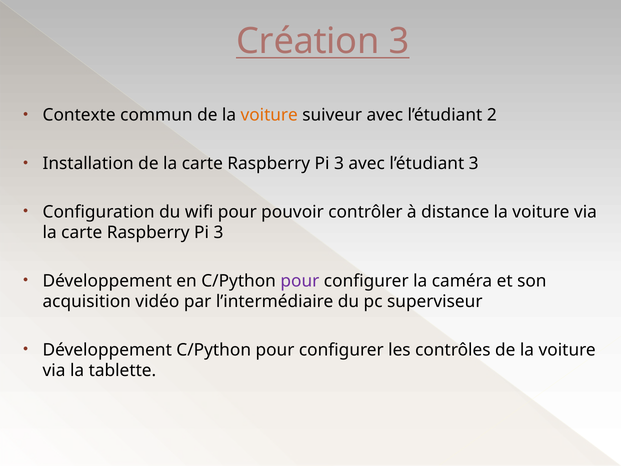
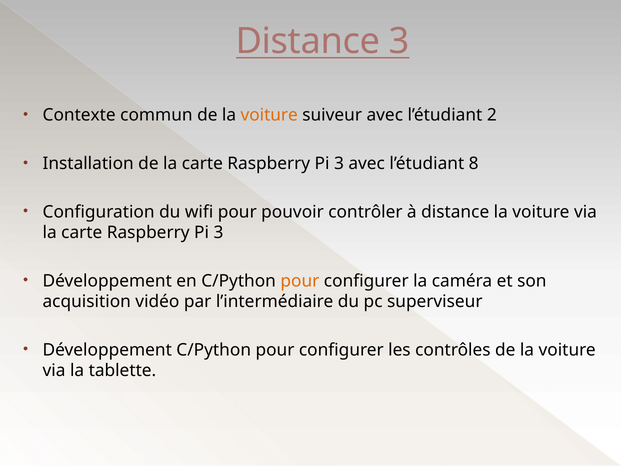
Création at (308, 41): Création -> Distance
l’étudiant 3: 3 -> 8
pour at (300, 281) colour: purple -> orange
